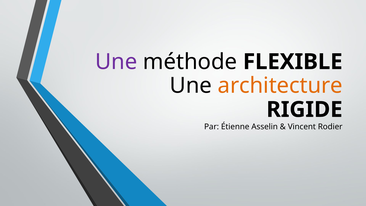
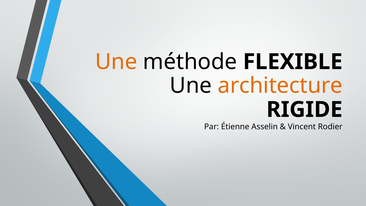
Une at (116, 62) colour: purple -> orange
